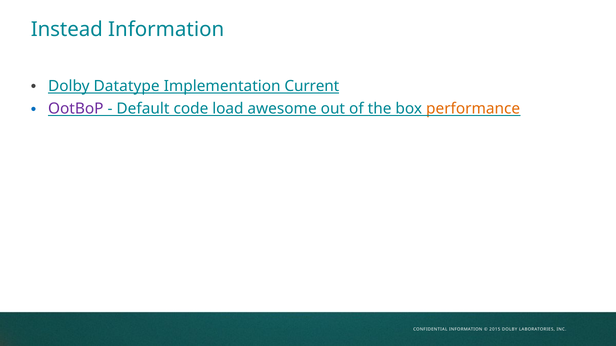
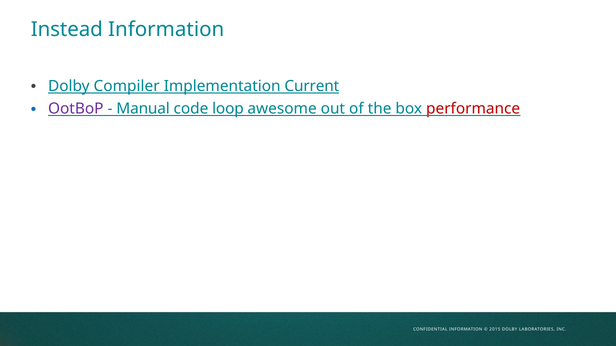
Datatype: Datatype -> Compiler
Default: Default -> Manual
load: load -> loop
performance colour: orange -> red
